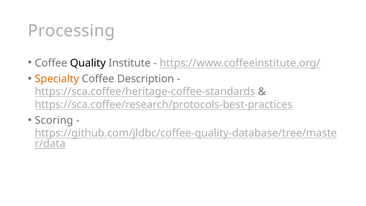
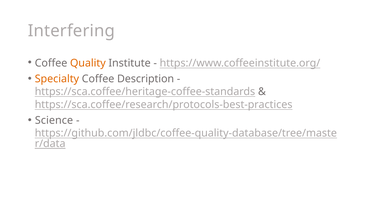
Processing: Processing -> Interfering
Quality colour: black -> orange
Scoring: Scoring -> Science
